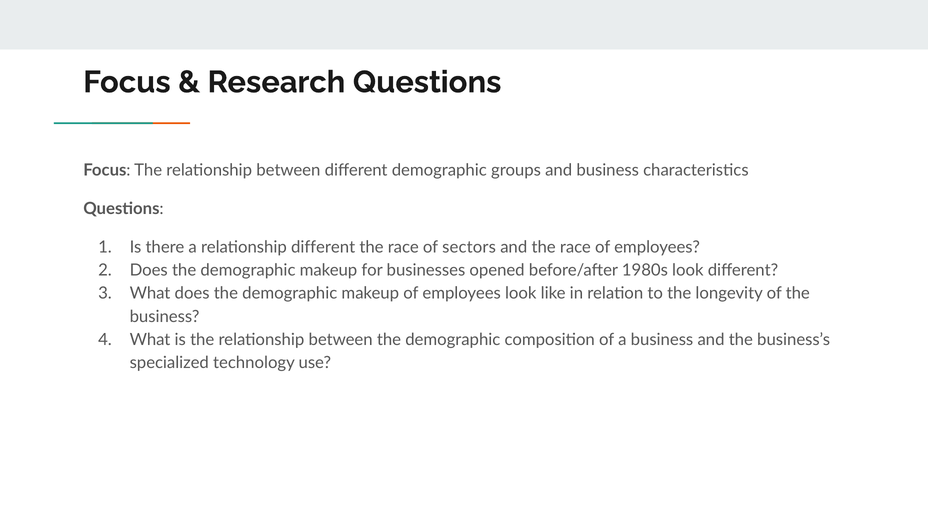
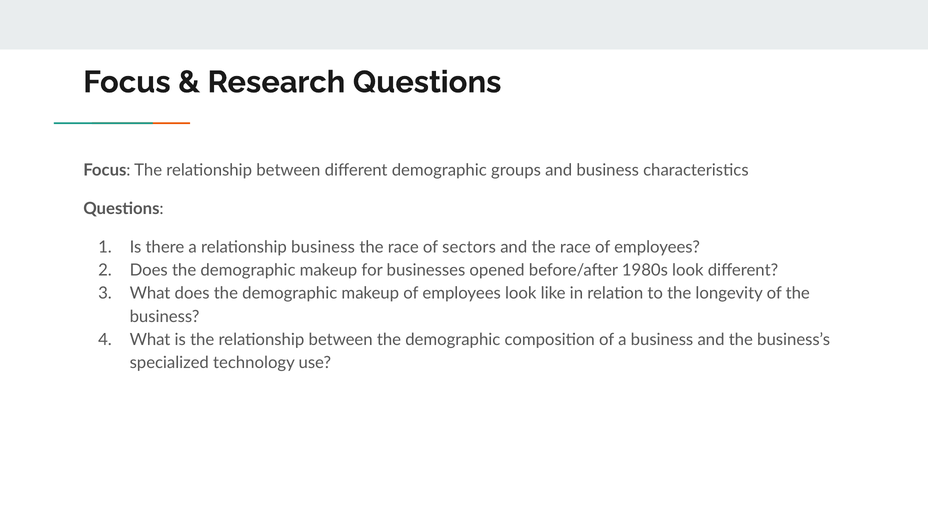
relationship different: different -> business
